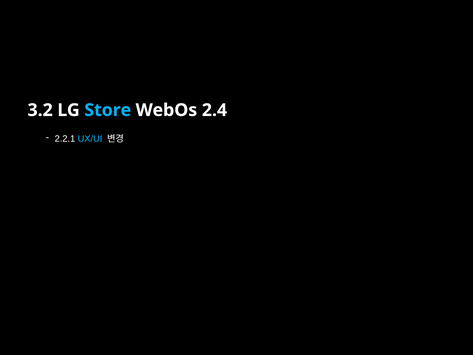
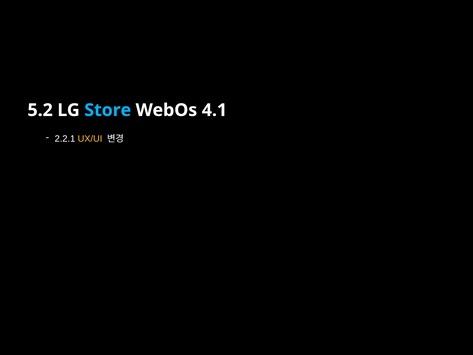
3.2: 3.2 -> 5.2
2.4: 2.4 -> 4.1
UX/UI colour: light blue -> yellow
